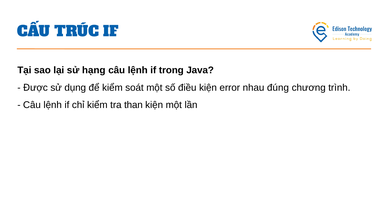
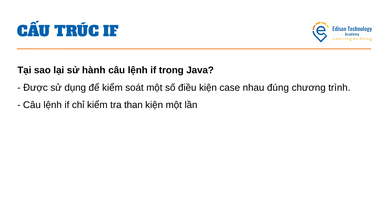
hạng: hạng -> hành
error: error -> case
